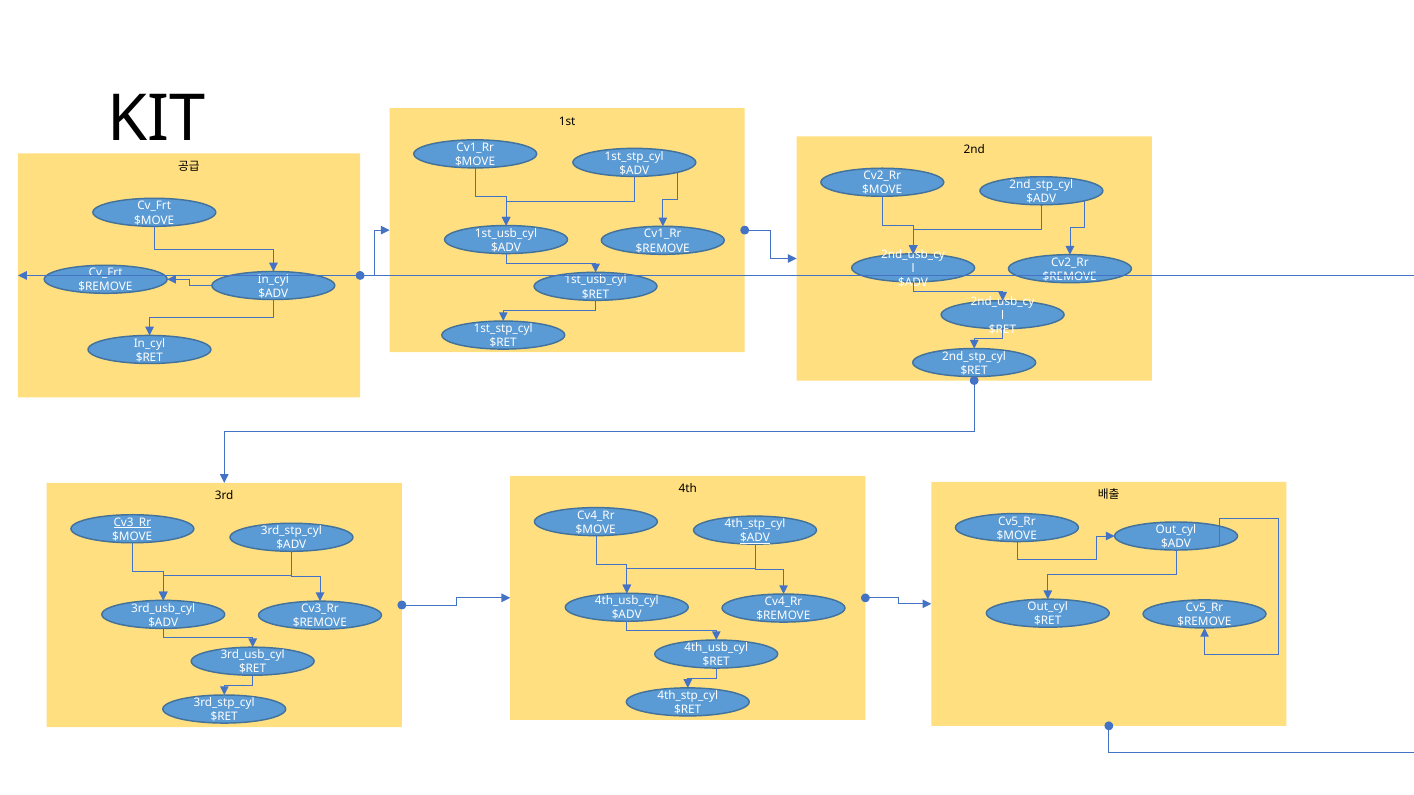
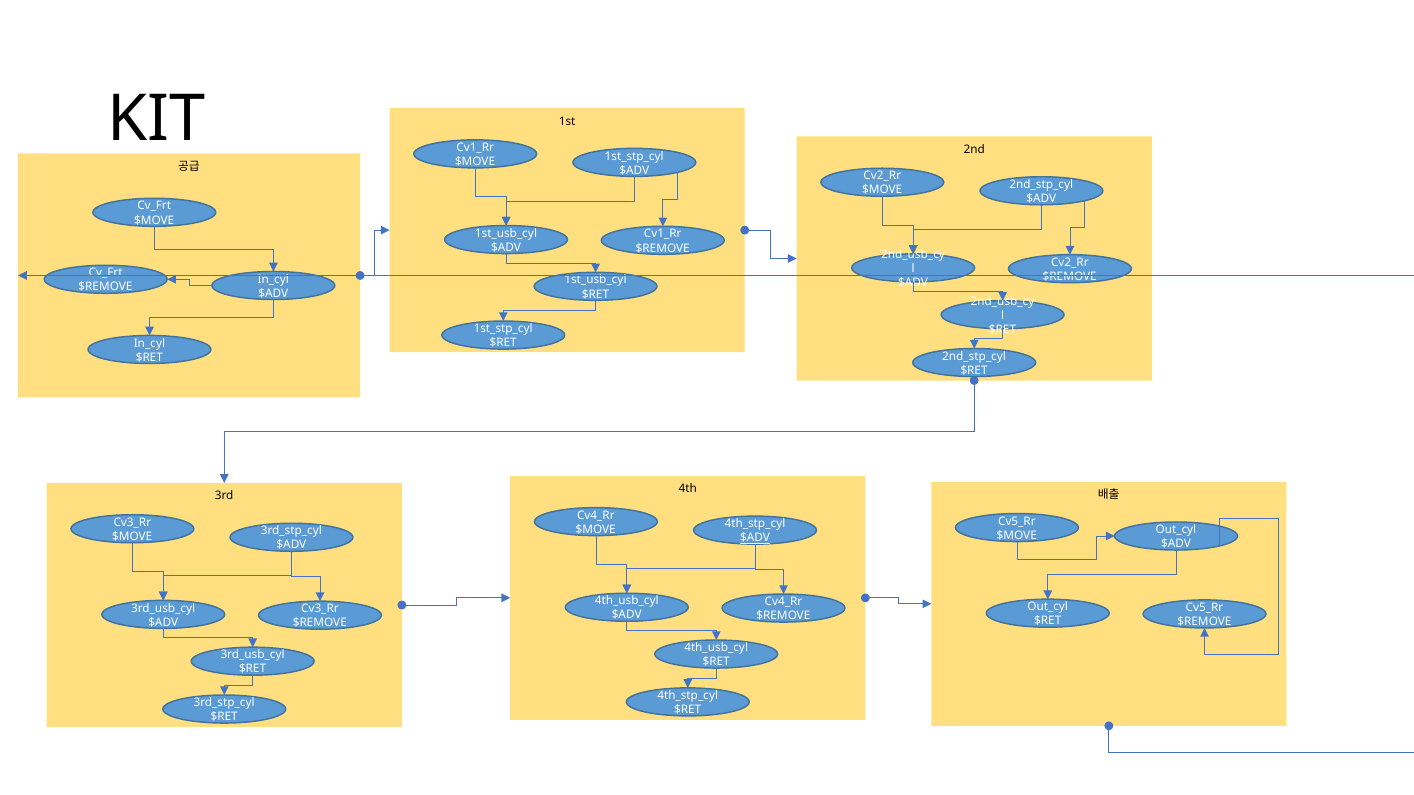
Cv3_Rr at (132, 523) underline: present -> none
